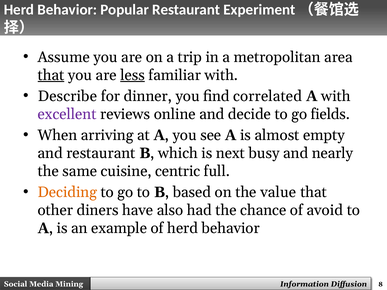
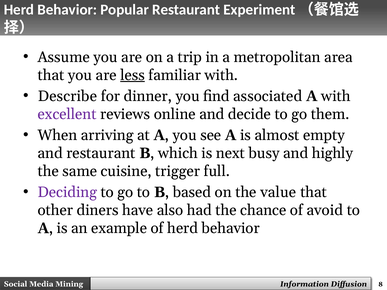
that at (51, 75) underline: present -> none
correlated: correlated -> associated
fields: fields -> them
nearly: nearly -> highly
centric: centric -> trigger
Deciding colour: orange -> purple
